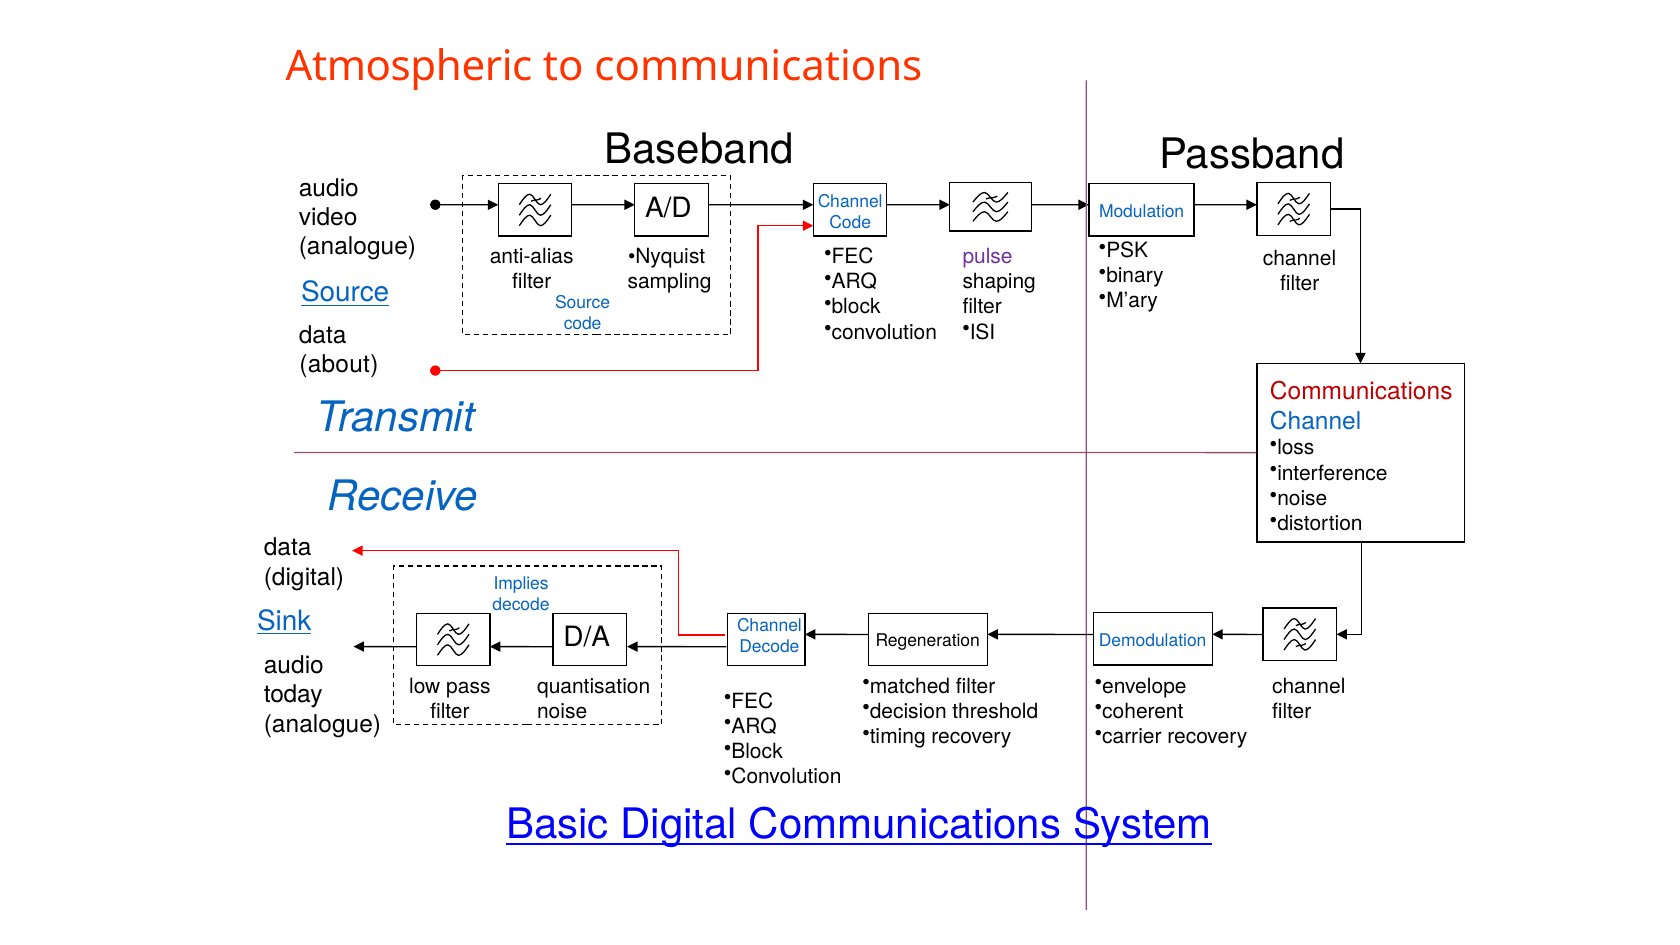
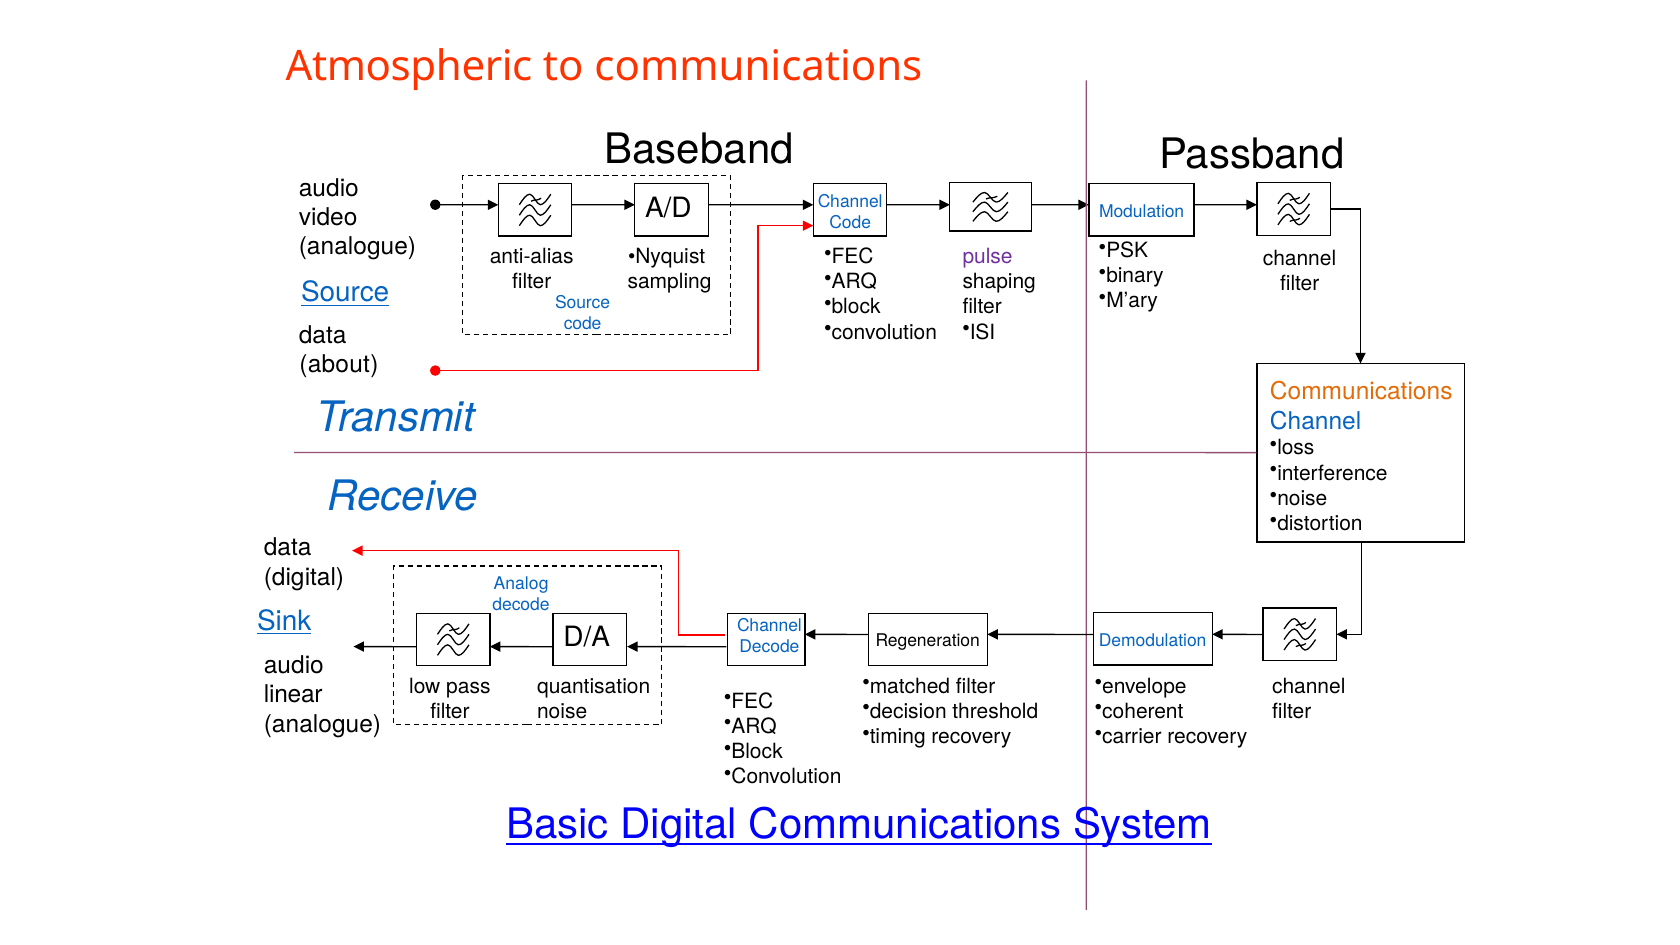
Communications at (1361, 392) colour: red -> orange
Implies: Implies -> Analog
today: today -> linear
